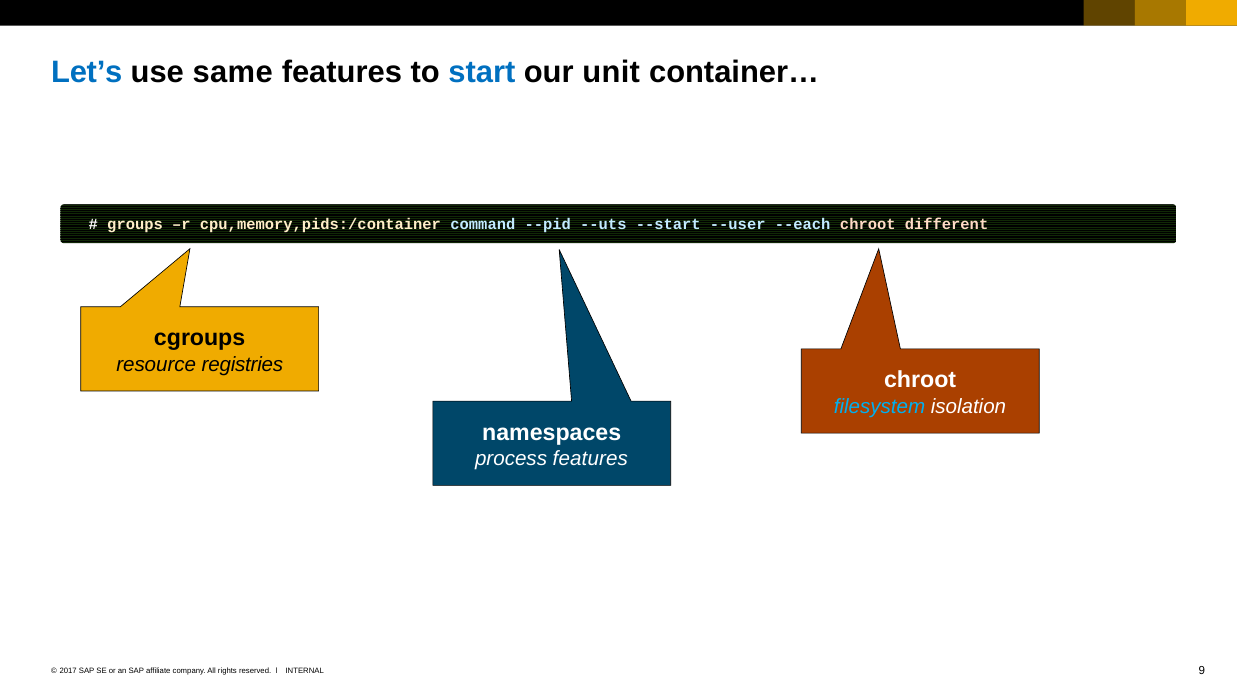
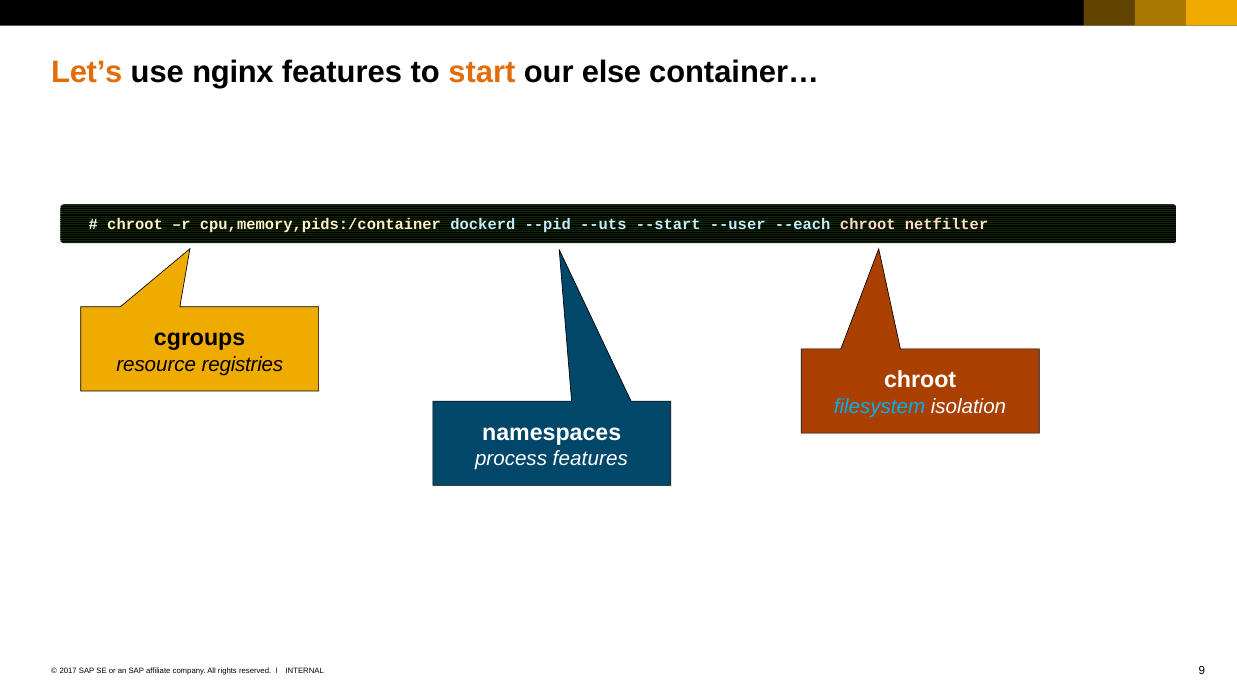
Let’s colour: blue -> orange
same: same -> nginx
start colour: blue -> orange
unit: unit -> else
groups at (135, 225): groups -> chroot
command: command -> dockerd
different: different -> netfilter
